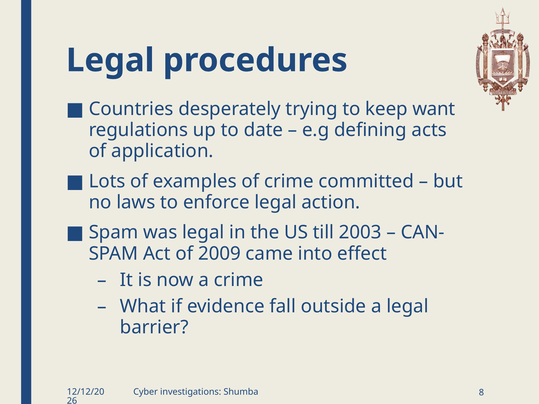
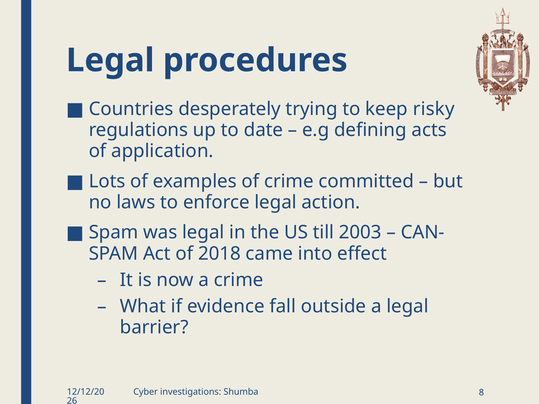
want: want -> risky
2009: 2009 -> 2018
